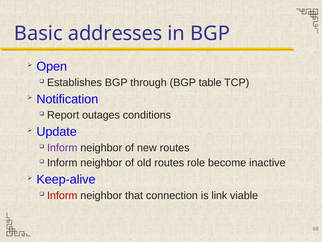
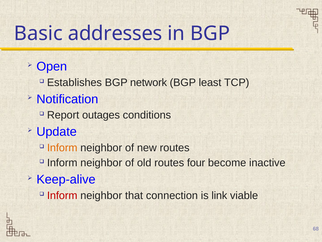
through: through -> network
table: table -> least
Inform at (62, 147) colour: purple -> orange
role: role -> four
